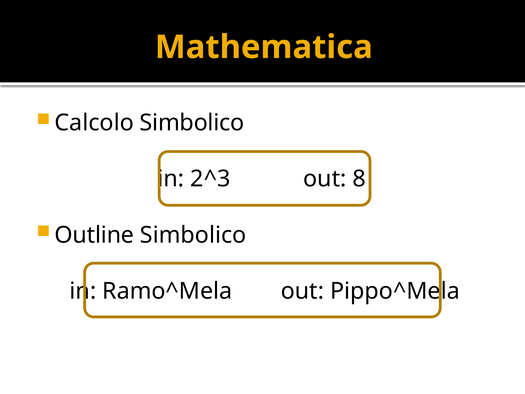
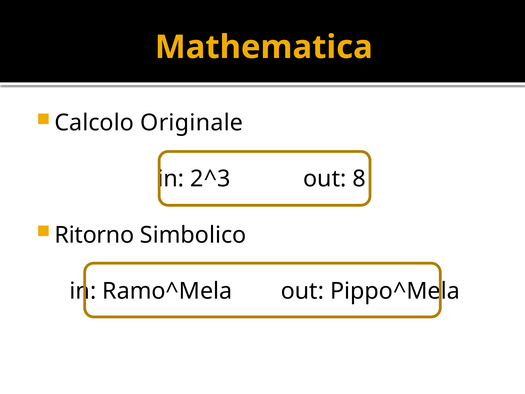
Calcolo Simbolico: Simbolico -> Originale
Outline: Outline -> Ritorno
